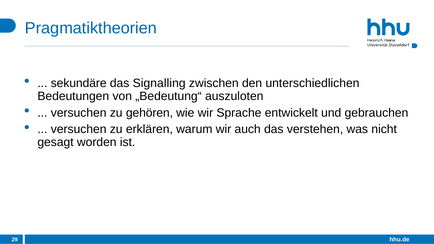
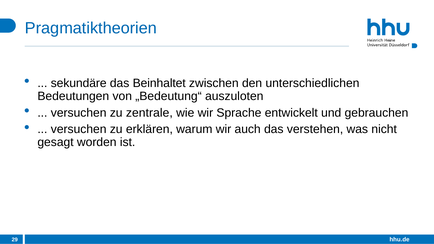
Signalling: Signalling -> Beinhaltet
gehören: gehören -> zentrale
